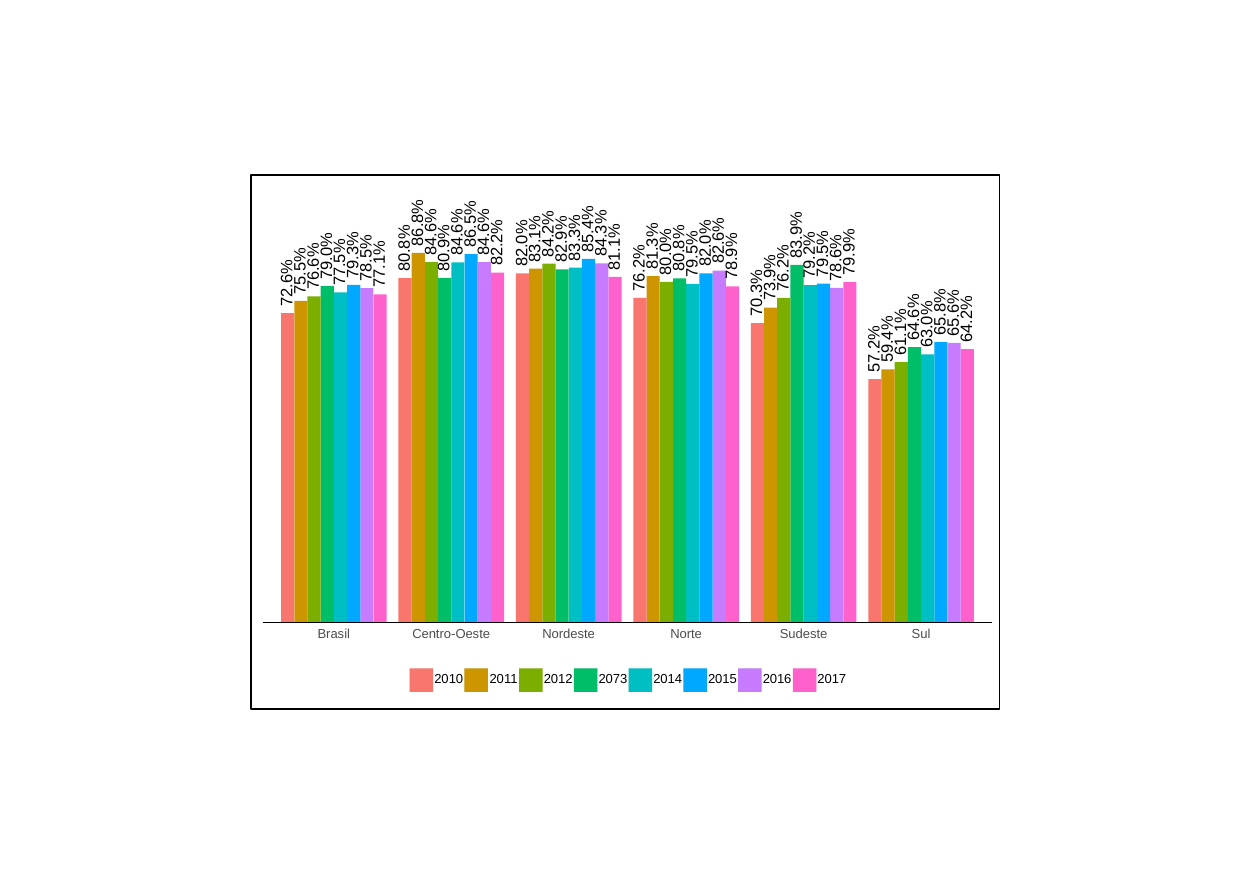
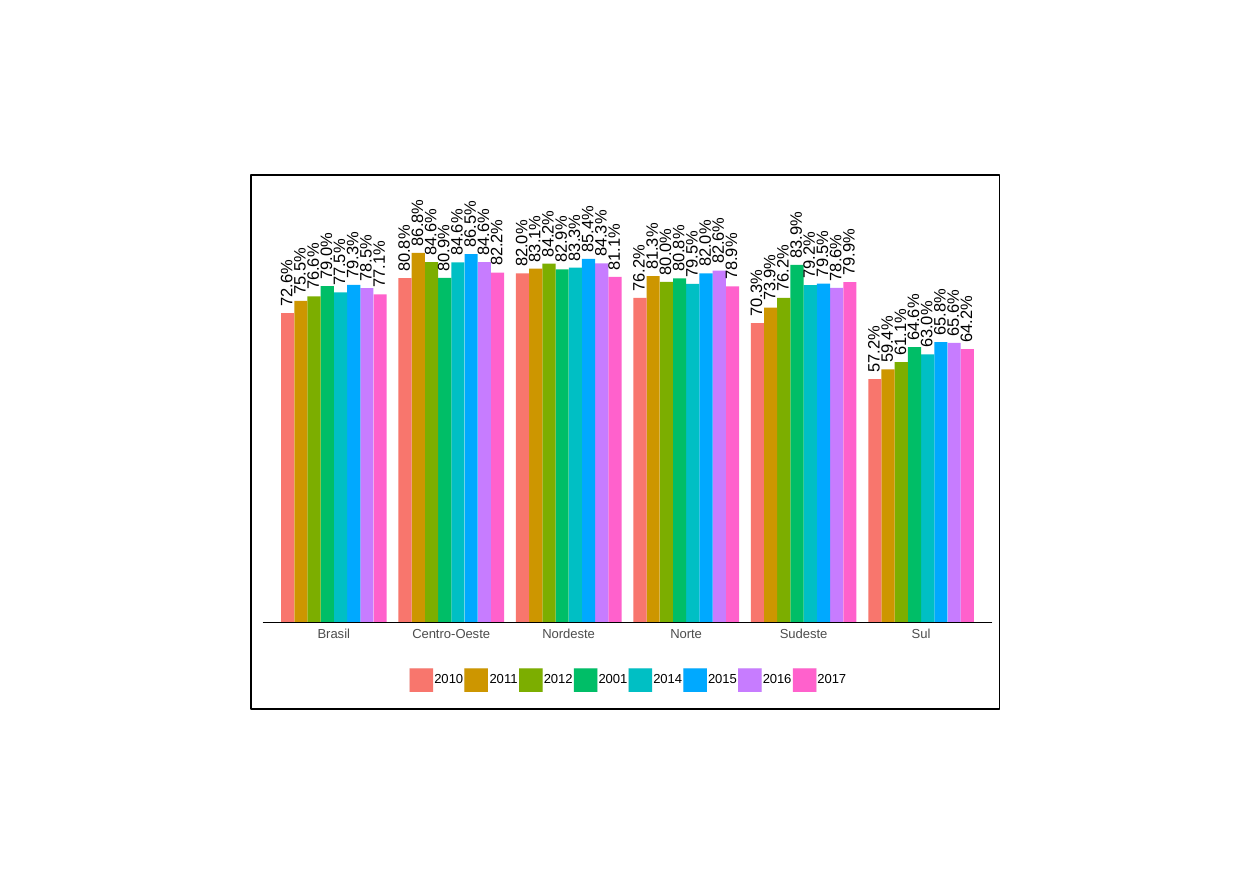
2073: 2073 -> 2001
